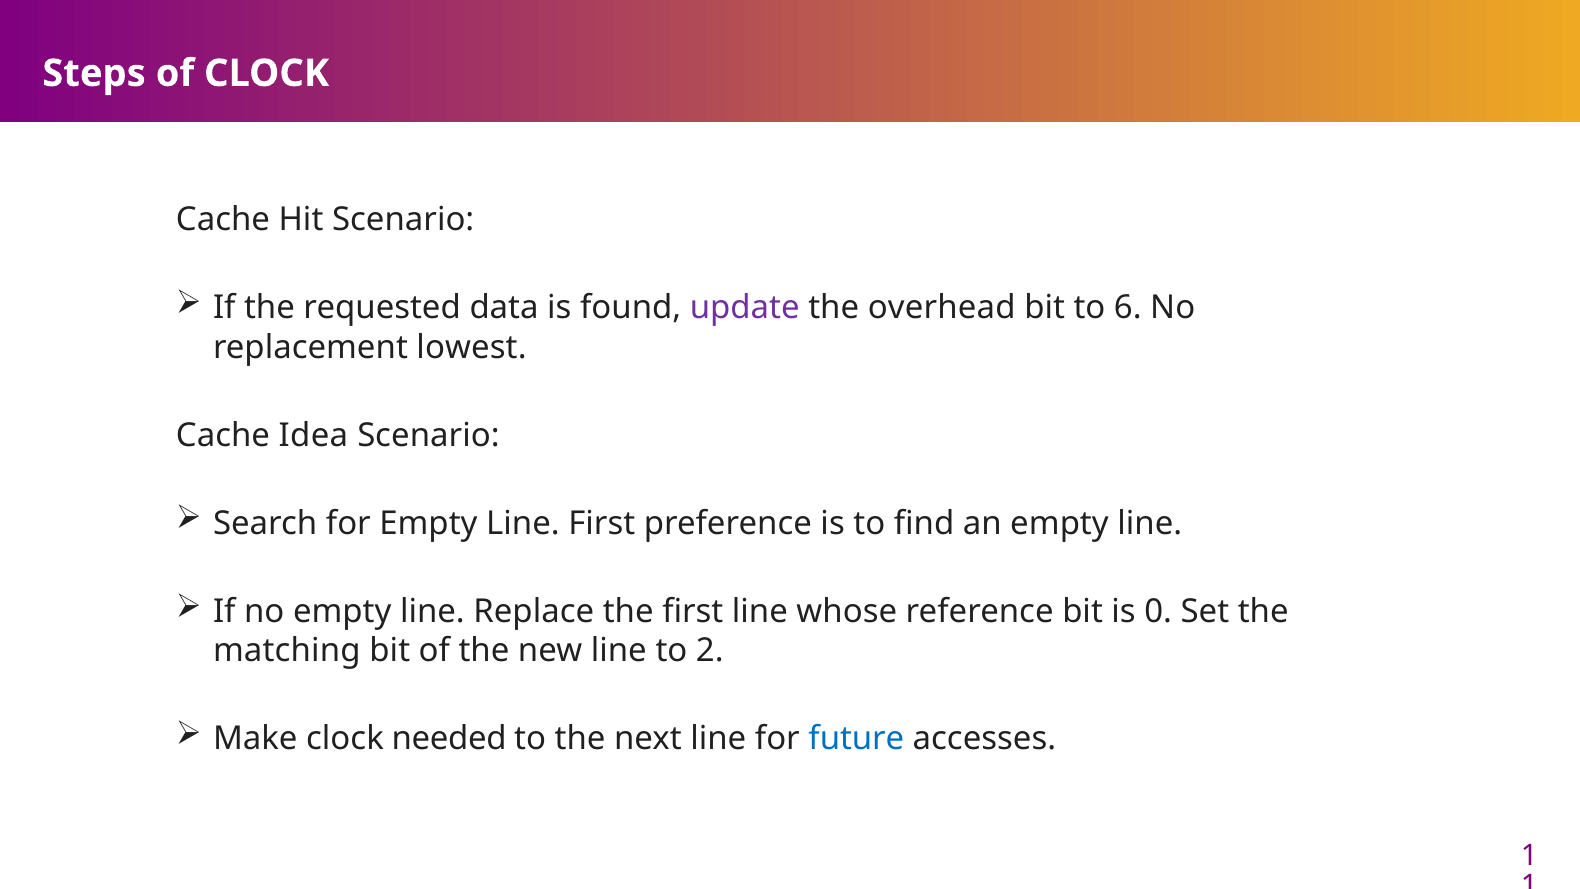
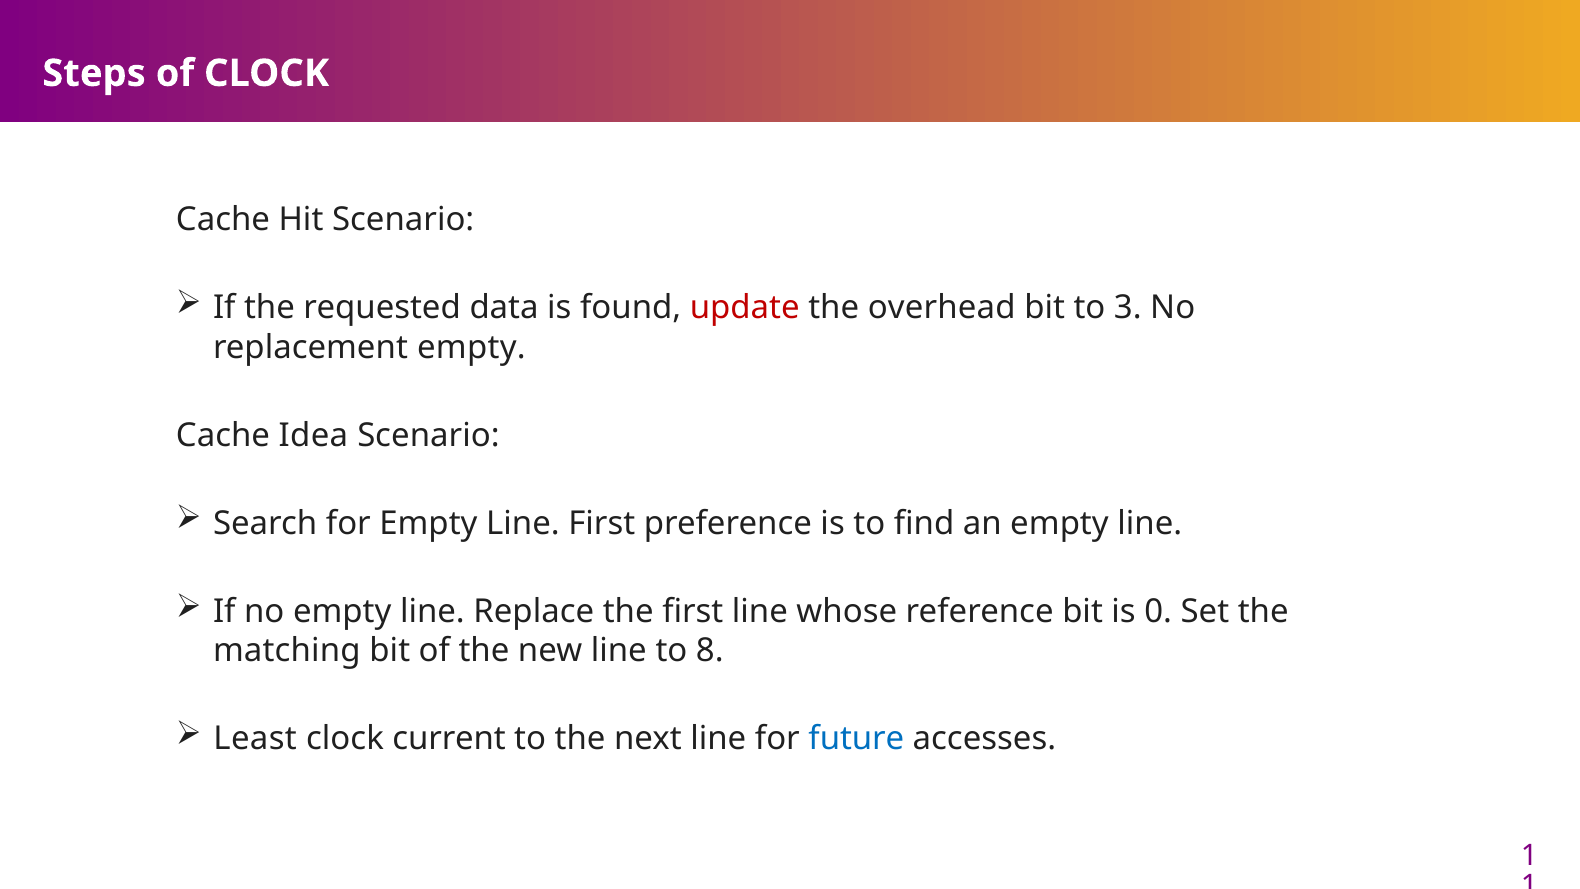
update colour: purple -> red
6: 6 -> 3
replacement lowest: lowest -> empty
2: 2 -> 8
Make: Make -> Least
needed: needed -> current
